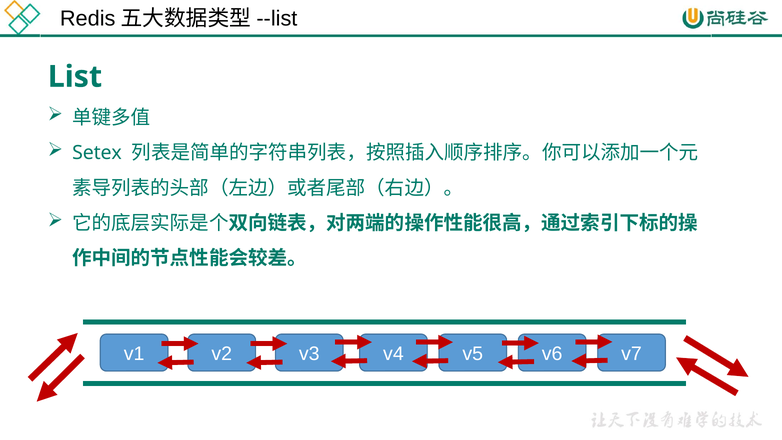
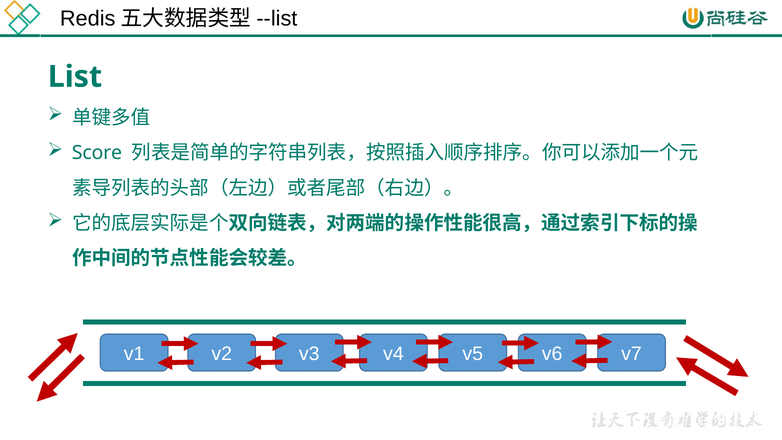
Setex: Setex -> Score
